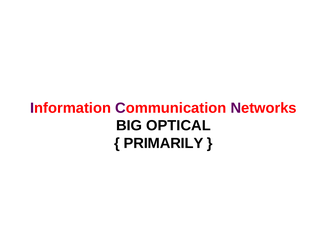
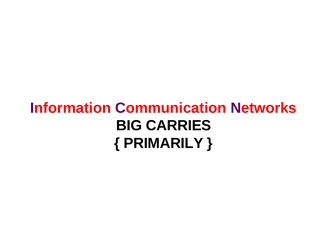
OPTICAL: OPTICAL -> CARRIES
